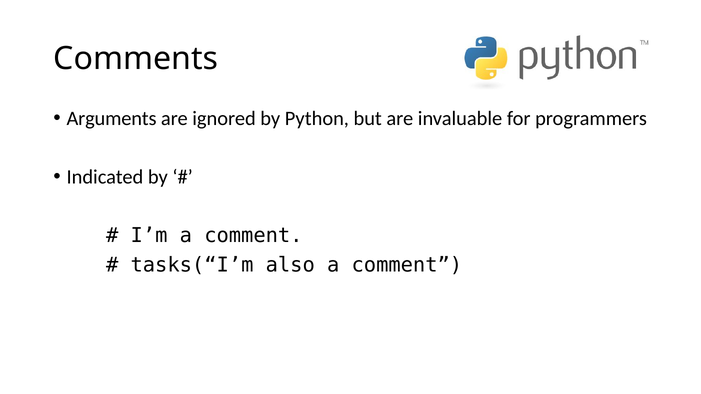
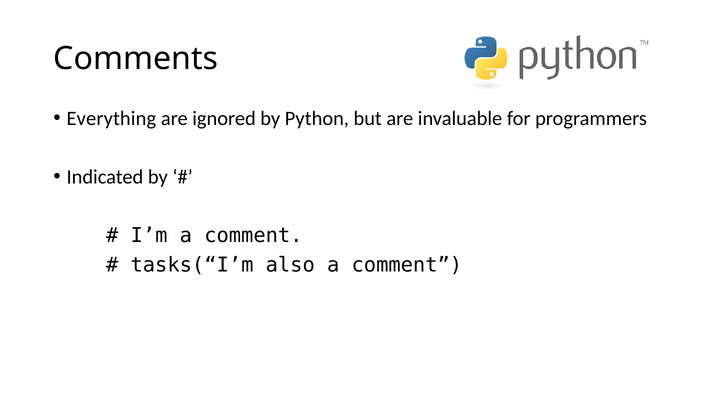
Arguments: Arguments -> Everything
